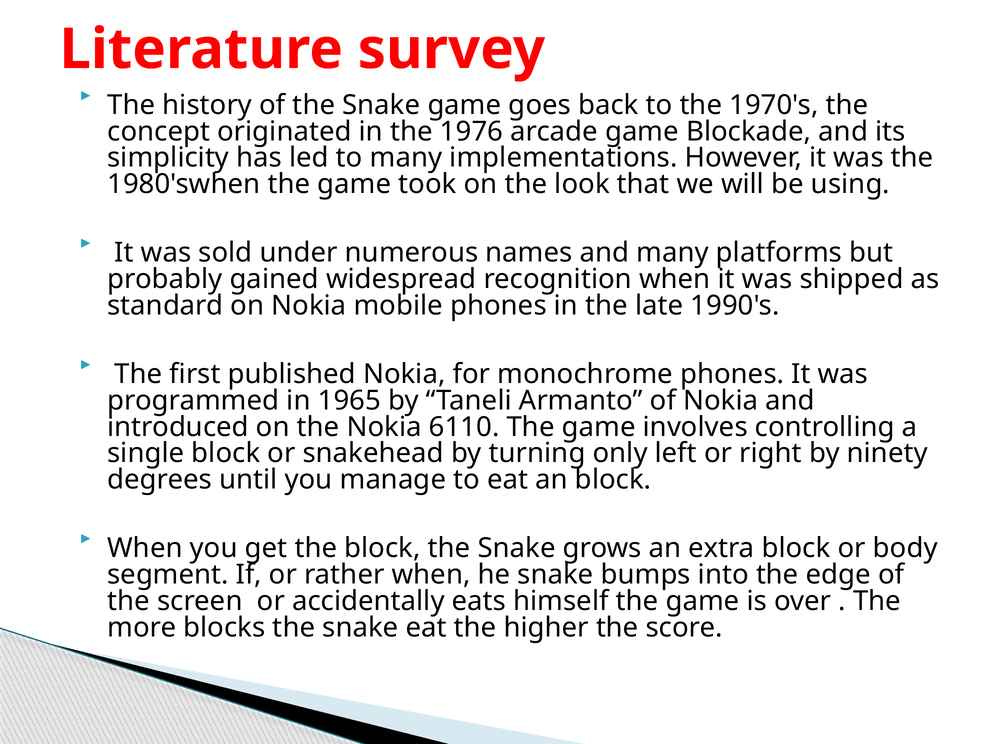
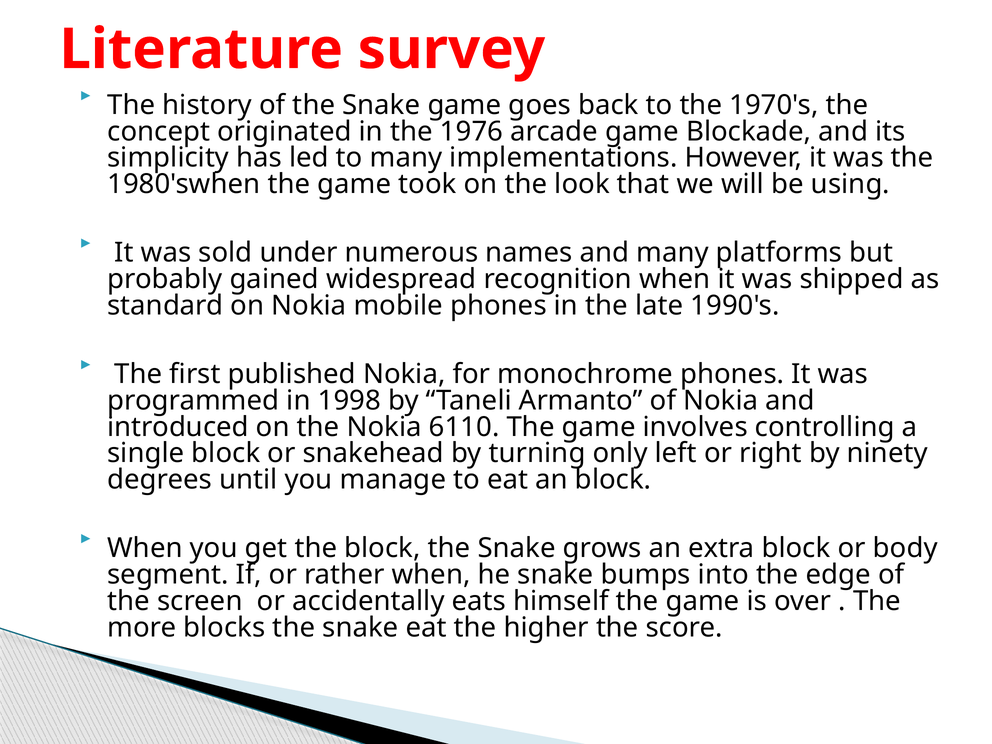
1965: 1965 -> 1998
